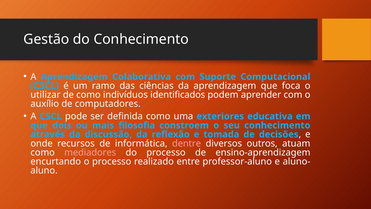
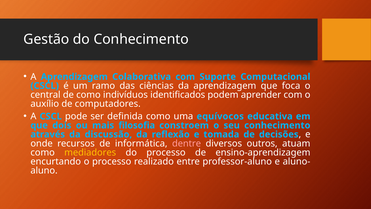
utilizar: utilizar -> central
exteriores: exteriores -> equívocos
mediadores colour: pink -> yellow
